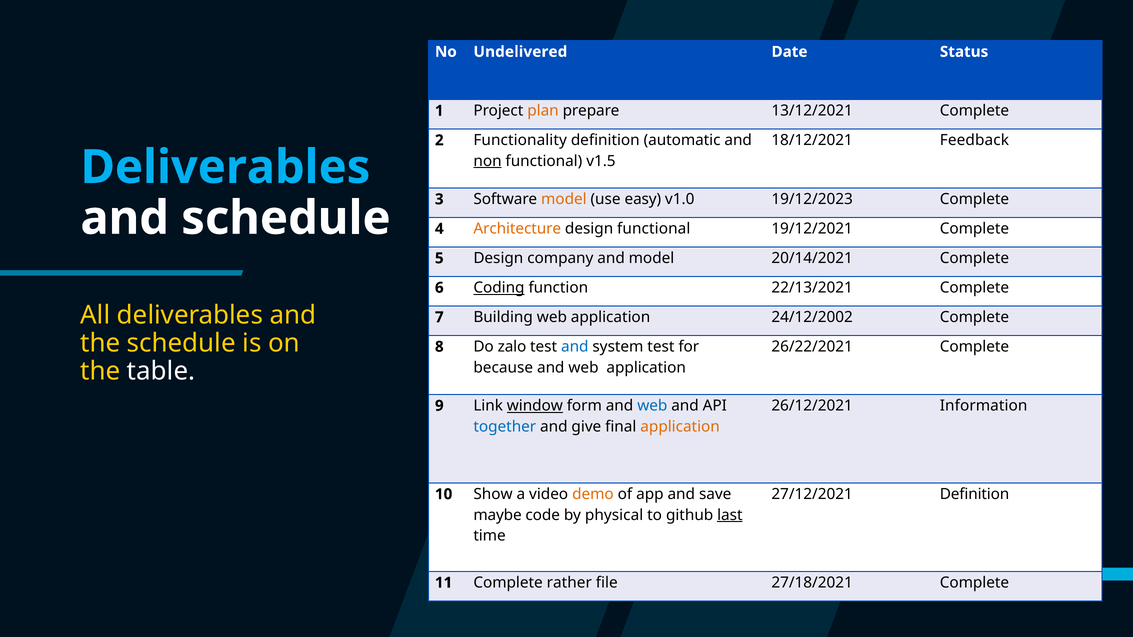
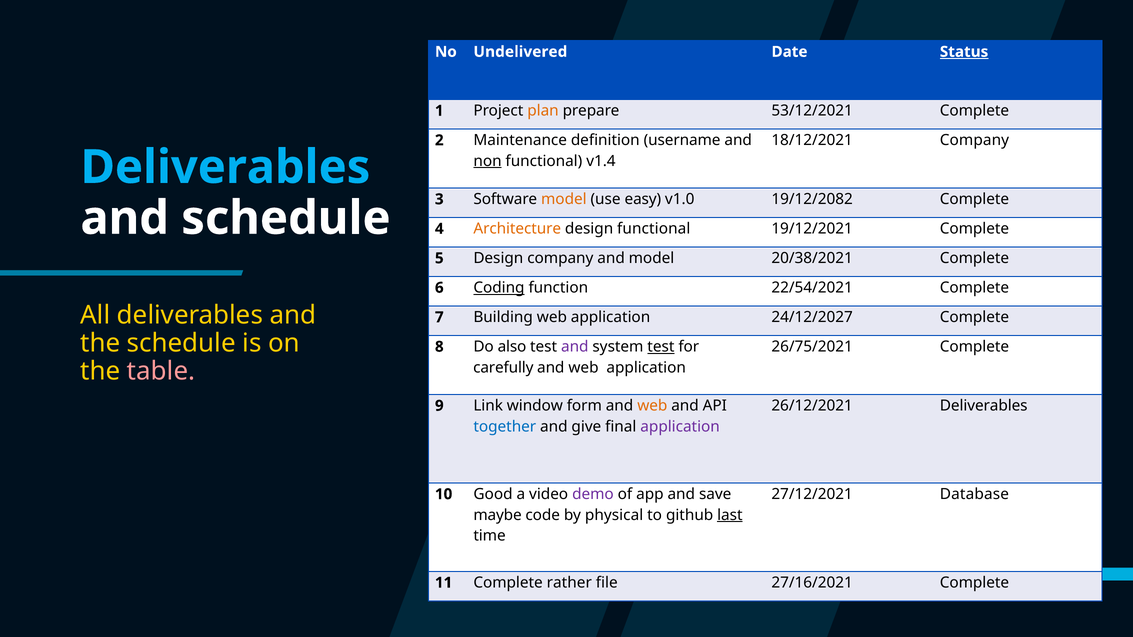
Status underline: none -> present
13/12/2021: 13/12/2021 -> 53/12/2021
18/12/2021 Feedback: Feedback -> Company
Functionality: Functionality -> Maintenance
automatic: automatic -> username
v1.5: v1.5 -> v1.4
19/12/2023: 19/12/2023 -> 19/12/2082
20/14/2021: 20/14/2021 -> 20/38/2021
22/13/2021: 22/13/2021 -> 22/54/2021
24/12/2002: 24/12/2002 -> 24/12/2027
26/22/2021: 26/22/2021 -> 26/75/2021
zalo: zalo -> also
and at (575, 347) colour: blue -> purple
test at (661, 347) underline: none -> present
because: because -> carefully
table colour: white -> pink
26/12/2021 Information: Information -> Deliverables
window underline: present -> none
web at (652, 406) colour: blue -> orange
application at (680, 427) colour: orange -> purple
27/12/2021 Definition: Definition -> Database
Show: Show -> Good
demo colour: orange -> purple
27/18/2021: 27/18/2021 -> 27/16/2021
